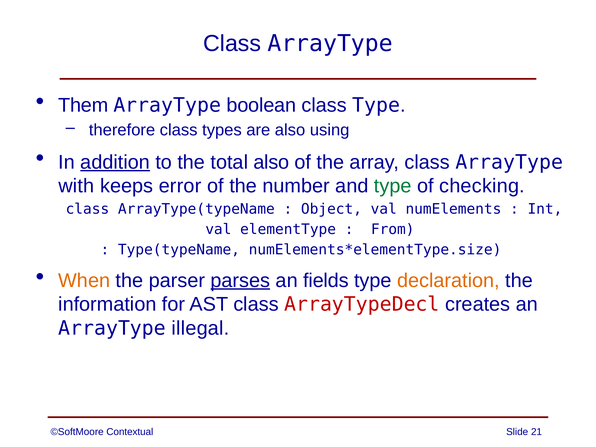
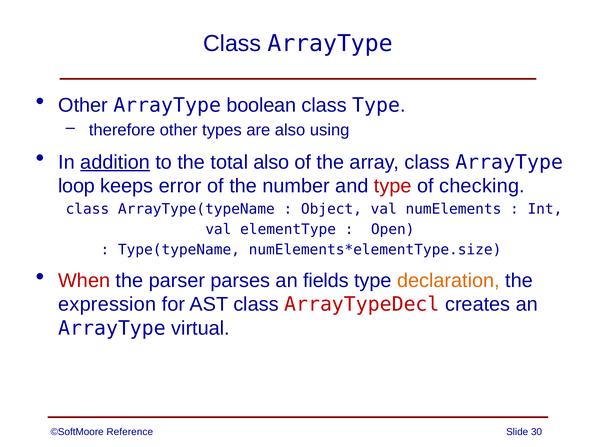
Them at (83, 105): Them -> Other
therefore class: class -> other
with: with -> loop
type at (393, 186) colour: green -> red
From: From -> Open
When colour: orange -> red
parses underline: present -> none
information: information -> expression
illegal: illegal -> virtual
Contextual: Contextual -> Reference
21: 21 -> 30
